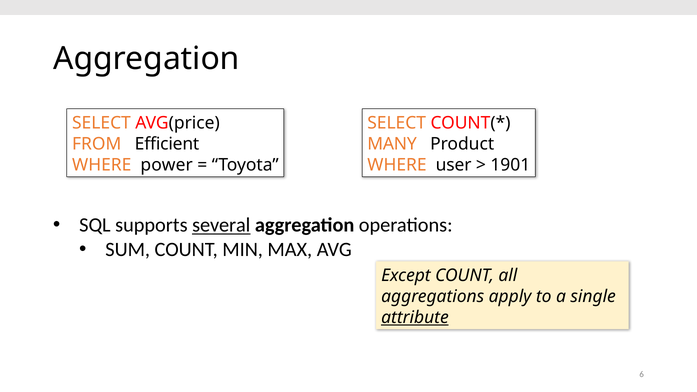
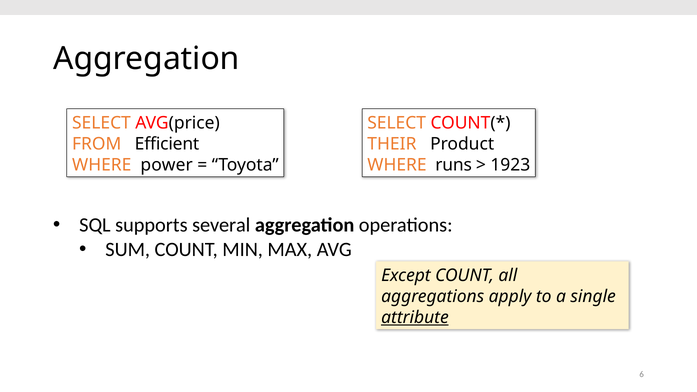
MANY: MANY -> THEIR
user: user -> runs
1901: 1901 -> 1923
several underline: present -> none
